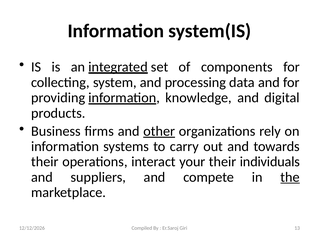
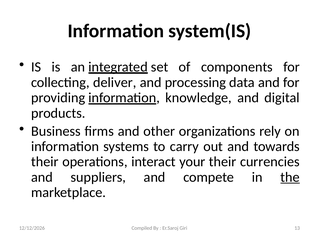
system: system -> deliver
other underline: present -> none
individuals: individuals -> currencies
